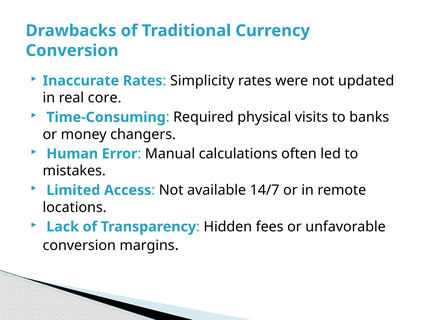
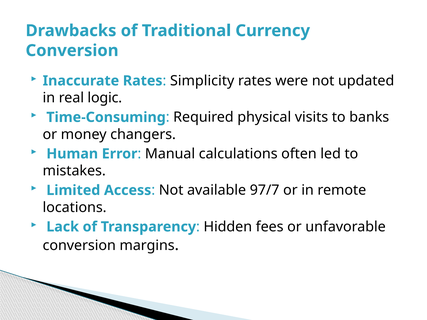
core: core -> logic
14/7: 14/7 -> 97/7
